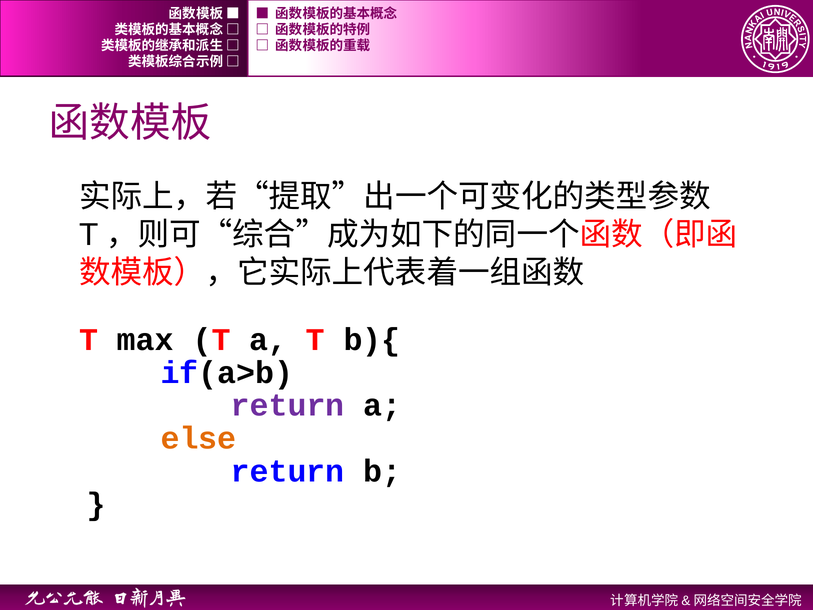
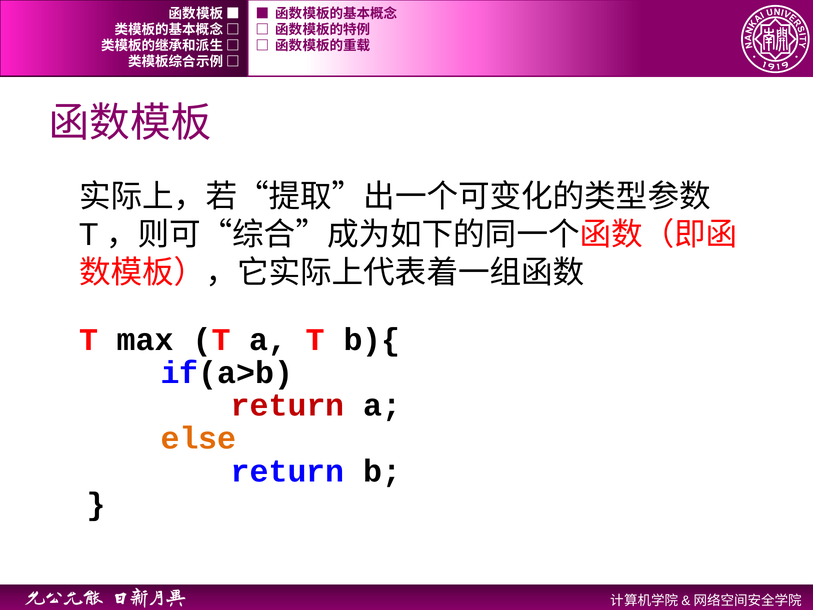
return at (288, 405) colour: purple -> red
